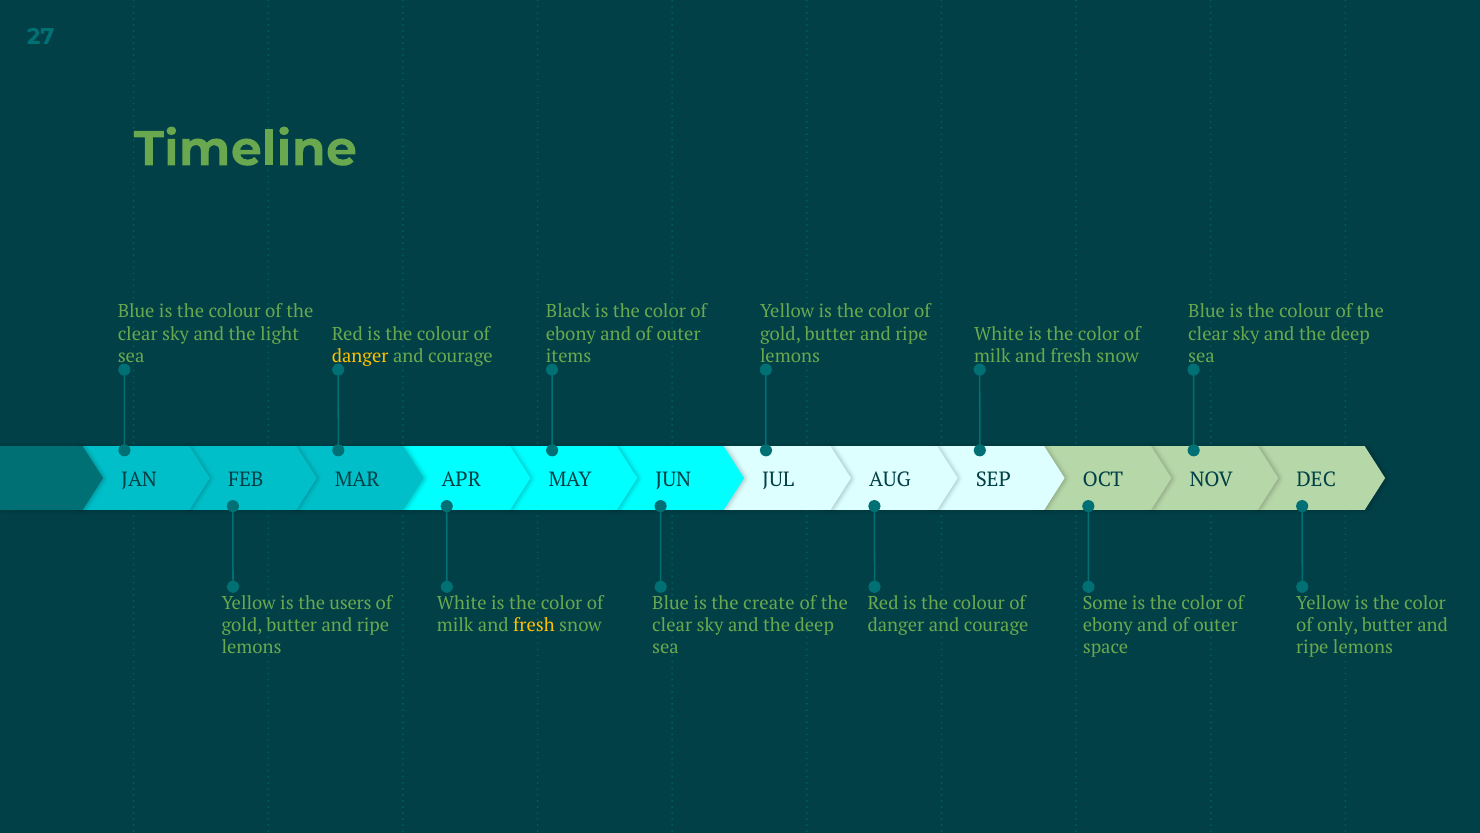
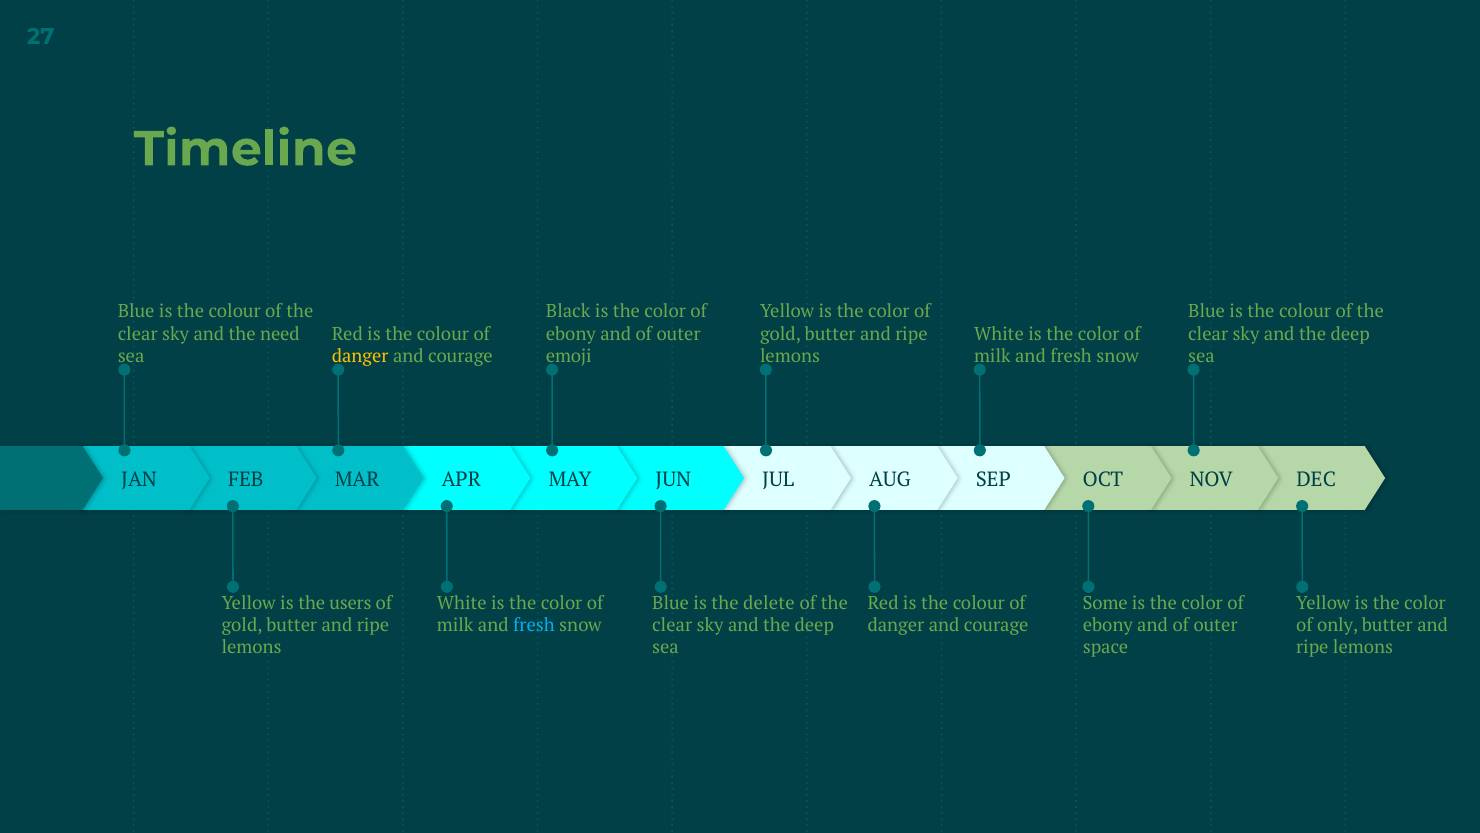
light: light -> need
items: items -> emoji
create: create -> delete
fresh at (534, 625) colour: yellow -> light blue
